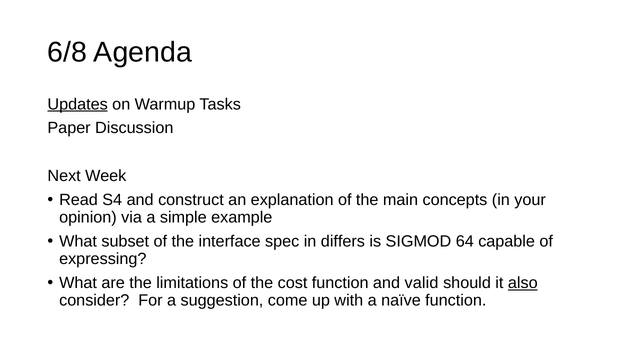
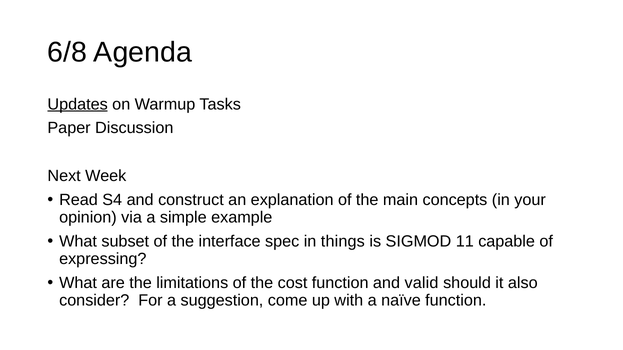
differs: differs -> things
64: 64 -> 11
also underline: present -> none
